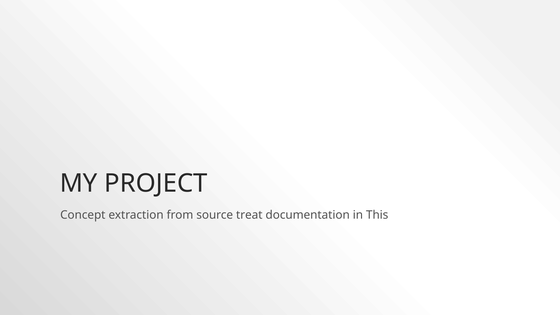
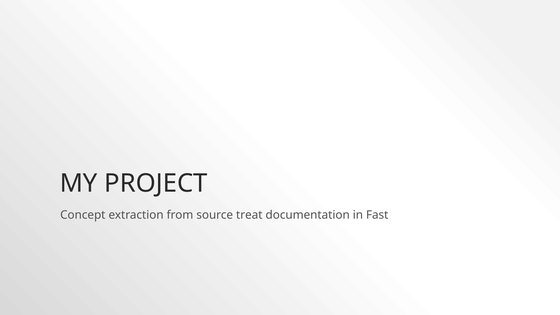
This: This -> Fast
